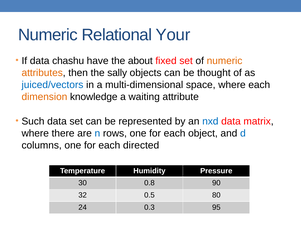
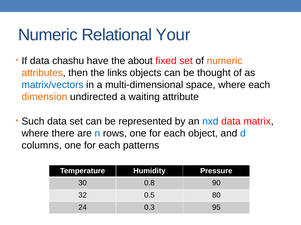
sally: sally -> links
juiced/vectors: juiced/vectors -> matrix/vectors
knowledge: knowledge -> undirected
directed: directed -> patterns
